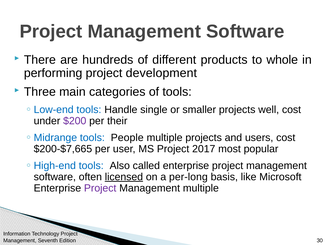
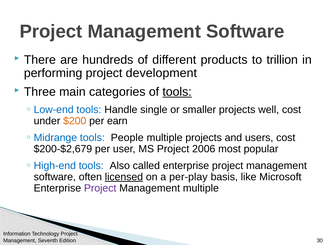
whole: whole -> trillion
tools at (177, 92) underline: none -> present
$200 colour: purple -> orange
their: their -> earn
$200-$7,665: $200-$7,665 -> $200-$2,679
2017: 2017 -> 2006
per-long: per-long -> per-play
